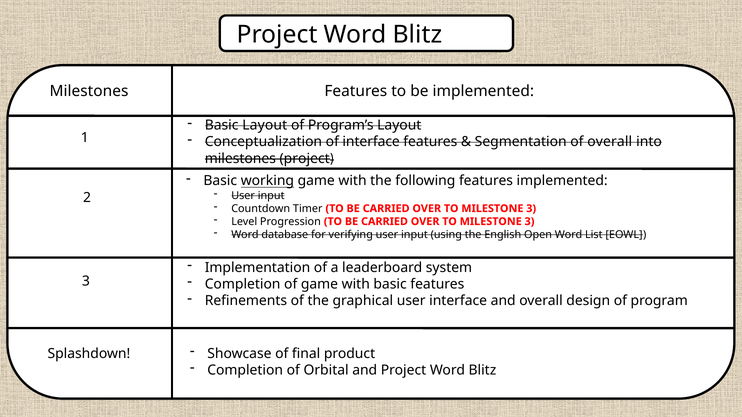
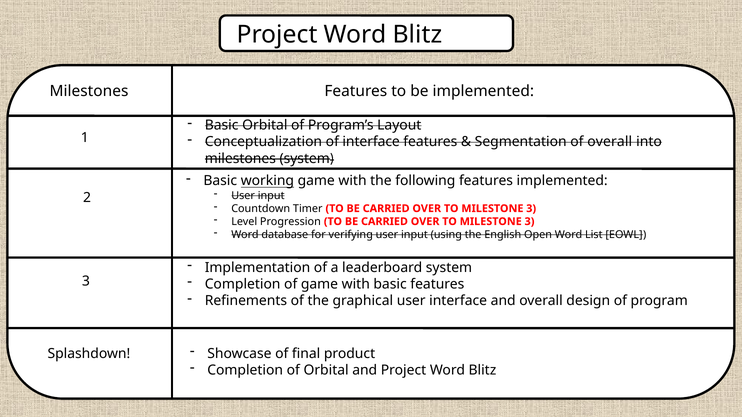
Basic Layout: Layout -> Orbital
milestones project: project -> system
